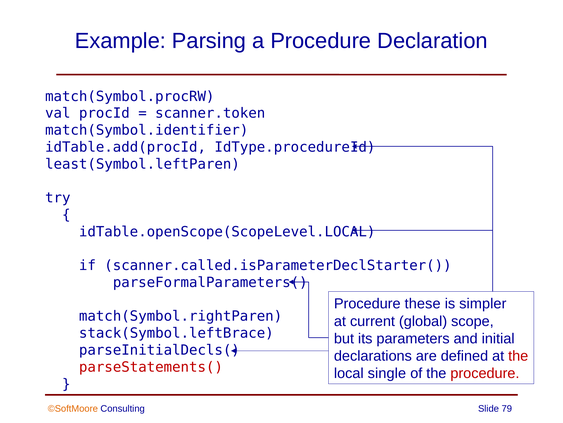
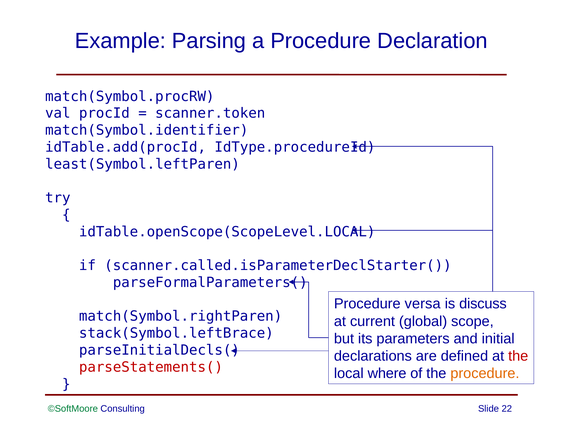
these: these -> versa
simpler: simpler -> discuss
single: single -> where
procedure at (485, 373) colour: red -> orange
©SoftMoore colour: orange -> green
79: 79 -> 22
